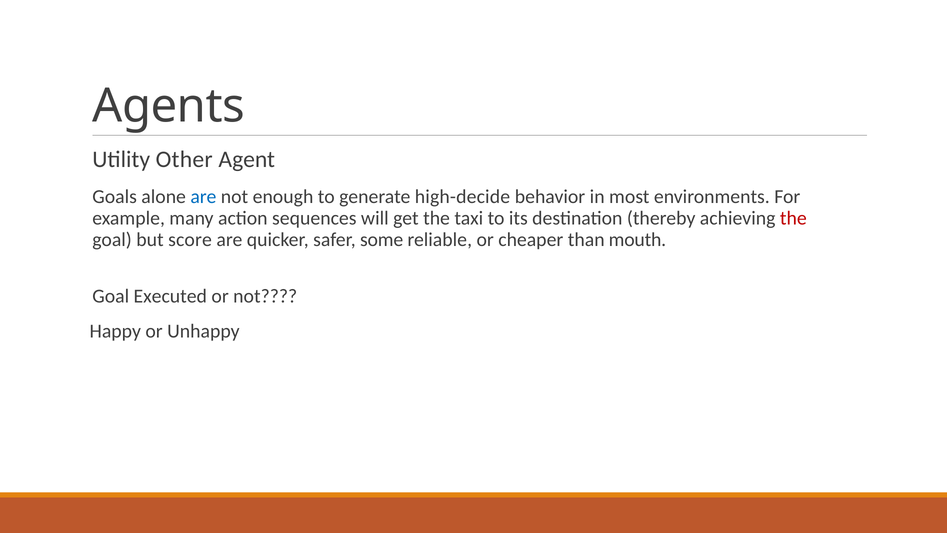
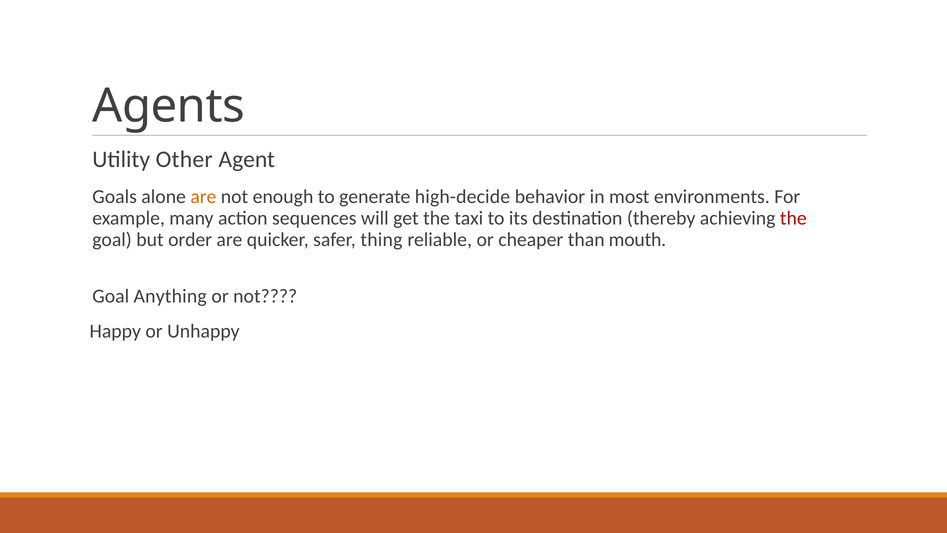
are at (203, 197) colour: blue -> orange
score: score -> order
some: some -> thing
Executed: Executed -> Anything
